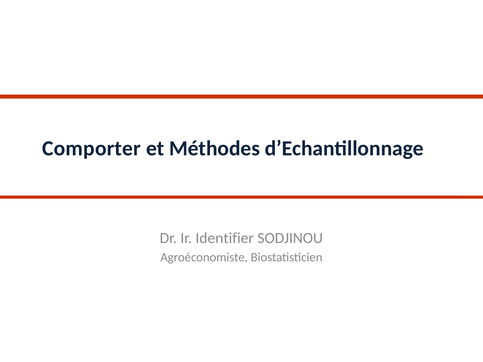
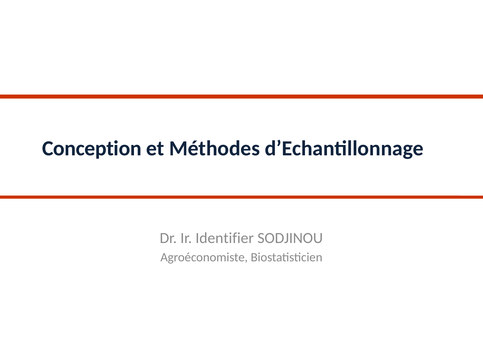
Comporter: Comporter -> Conception
